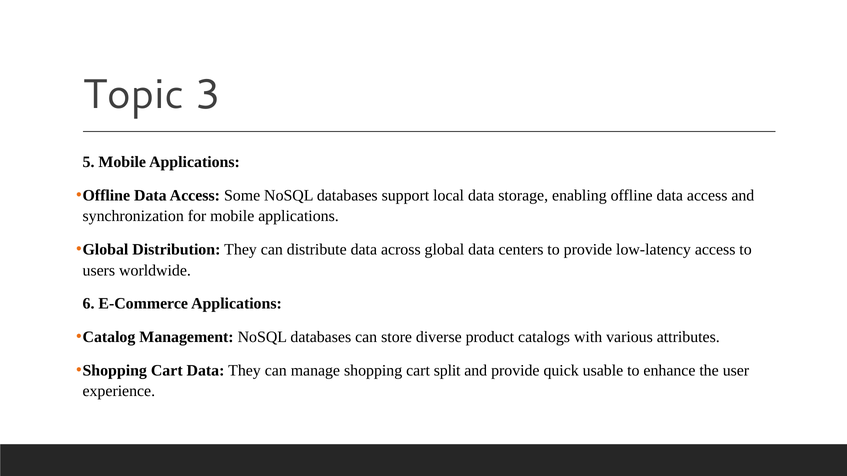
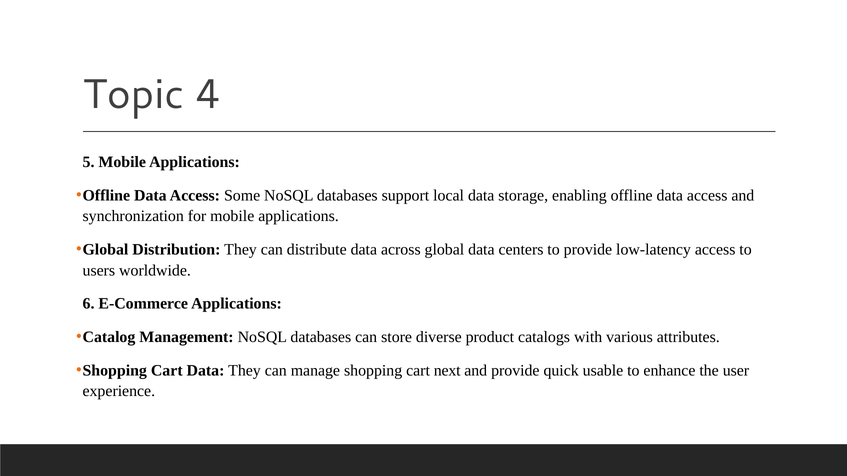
3: 3 -> 4
split: split -> next
